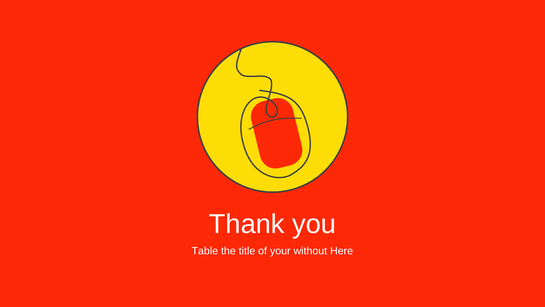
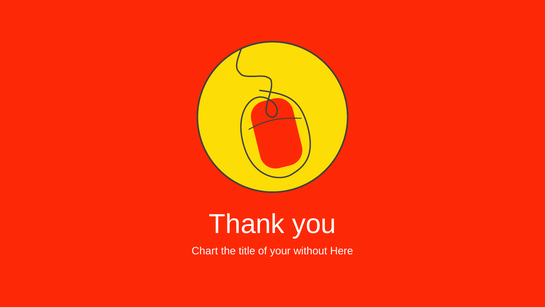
Table: Table -> Chart
